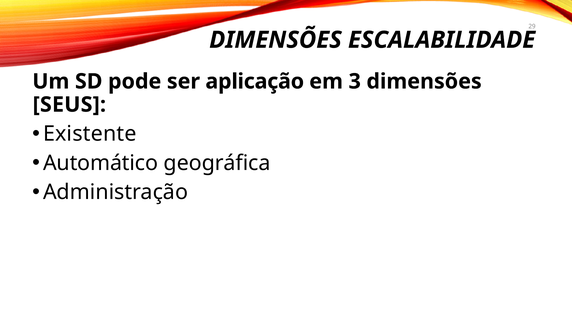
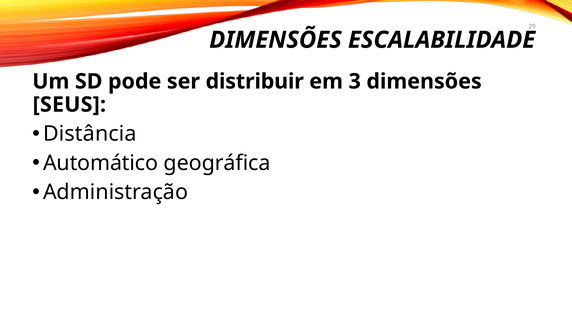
aplicação: aplicação -> distribuir
Existente: Existente -> Distância
